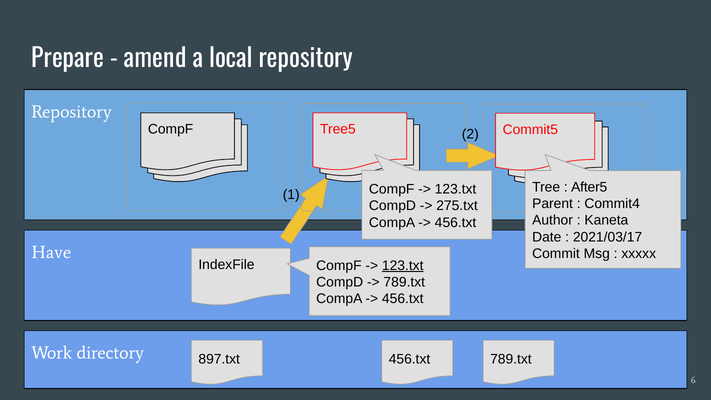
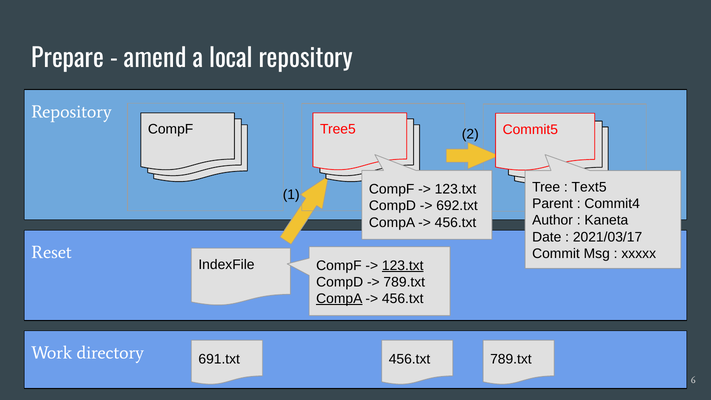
After5: After5 -> Text5
275.txt: 275.txt -> 692.txt
Have: Have -> Reset
CompA at (339, 299) underline: none -> present
897.txt: 897.txt -> 691.txt
